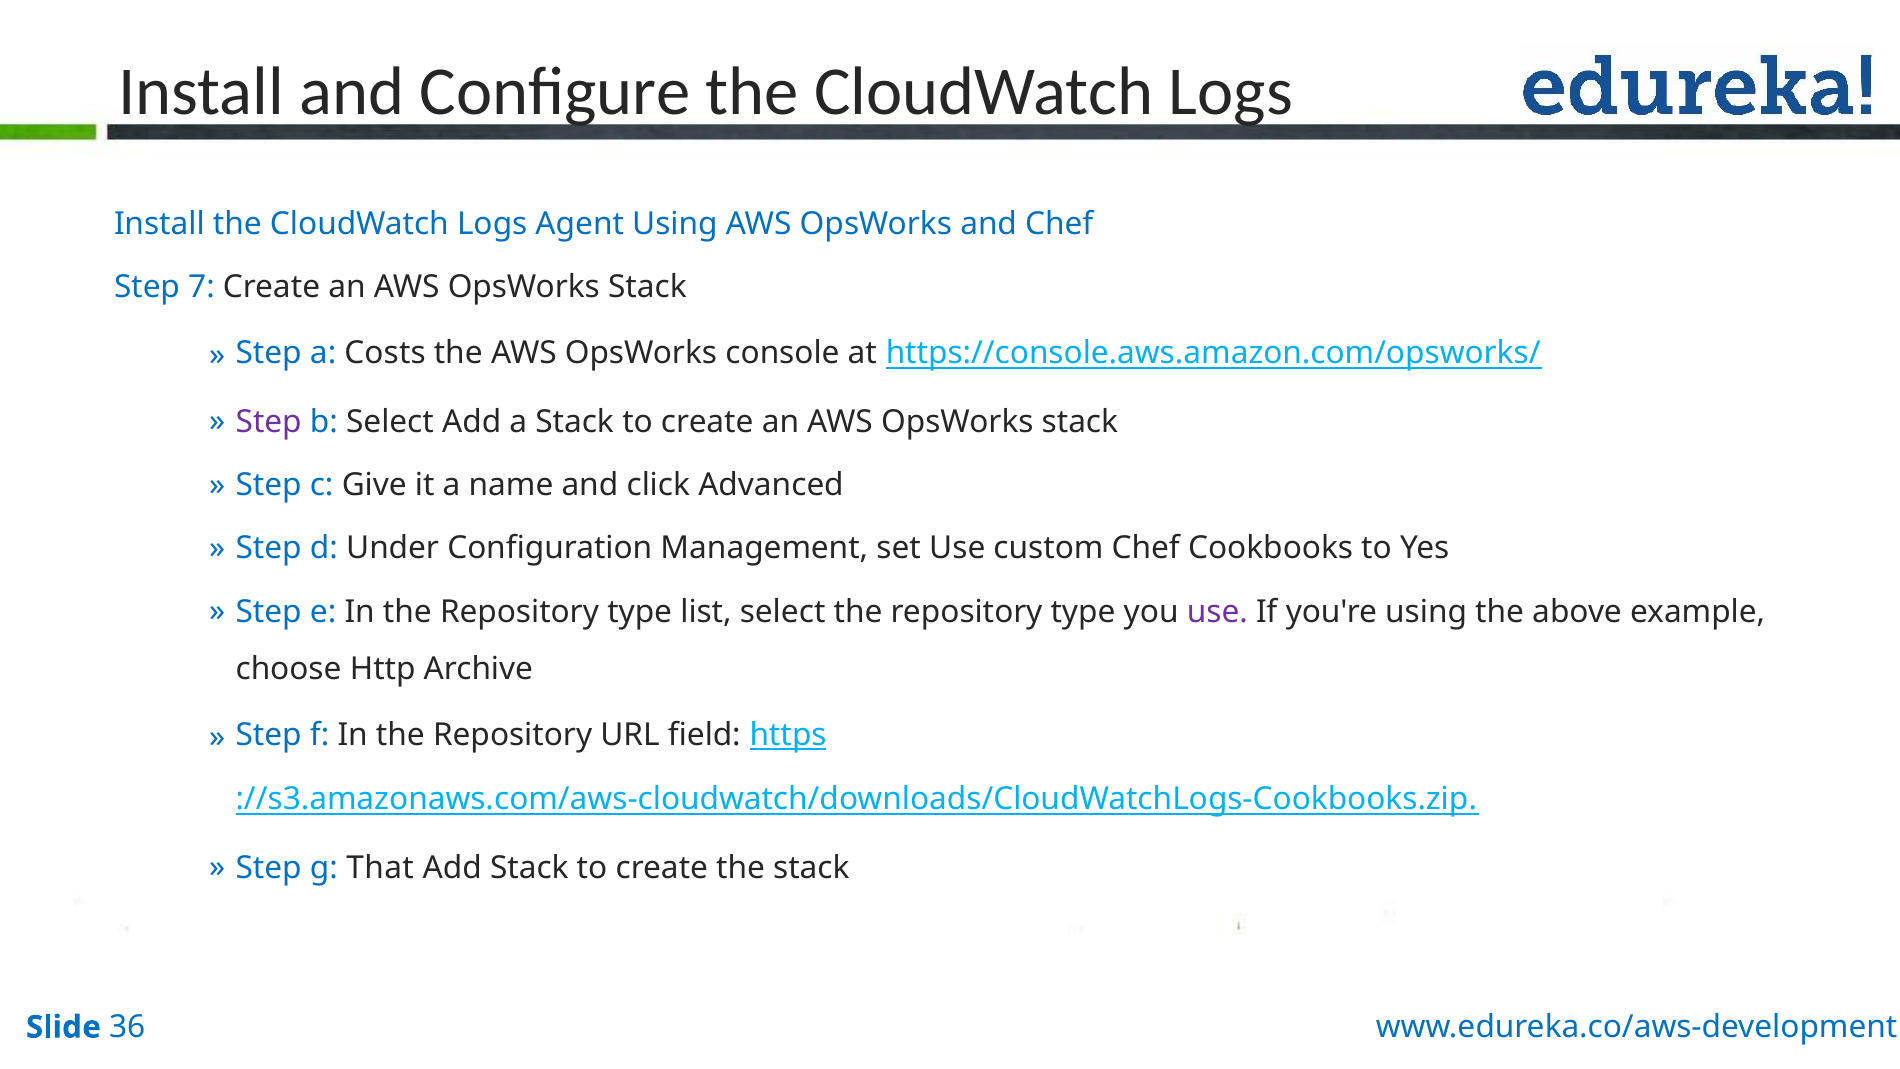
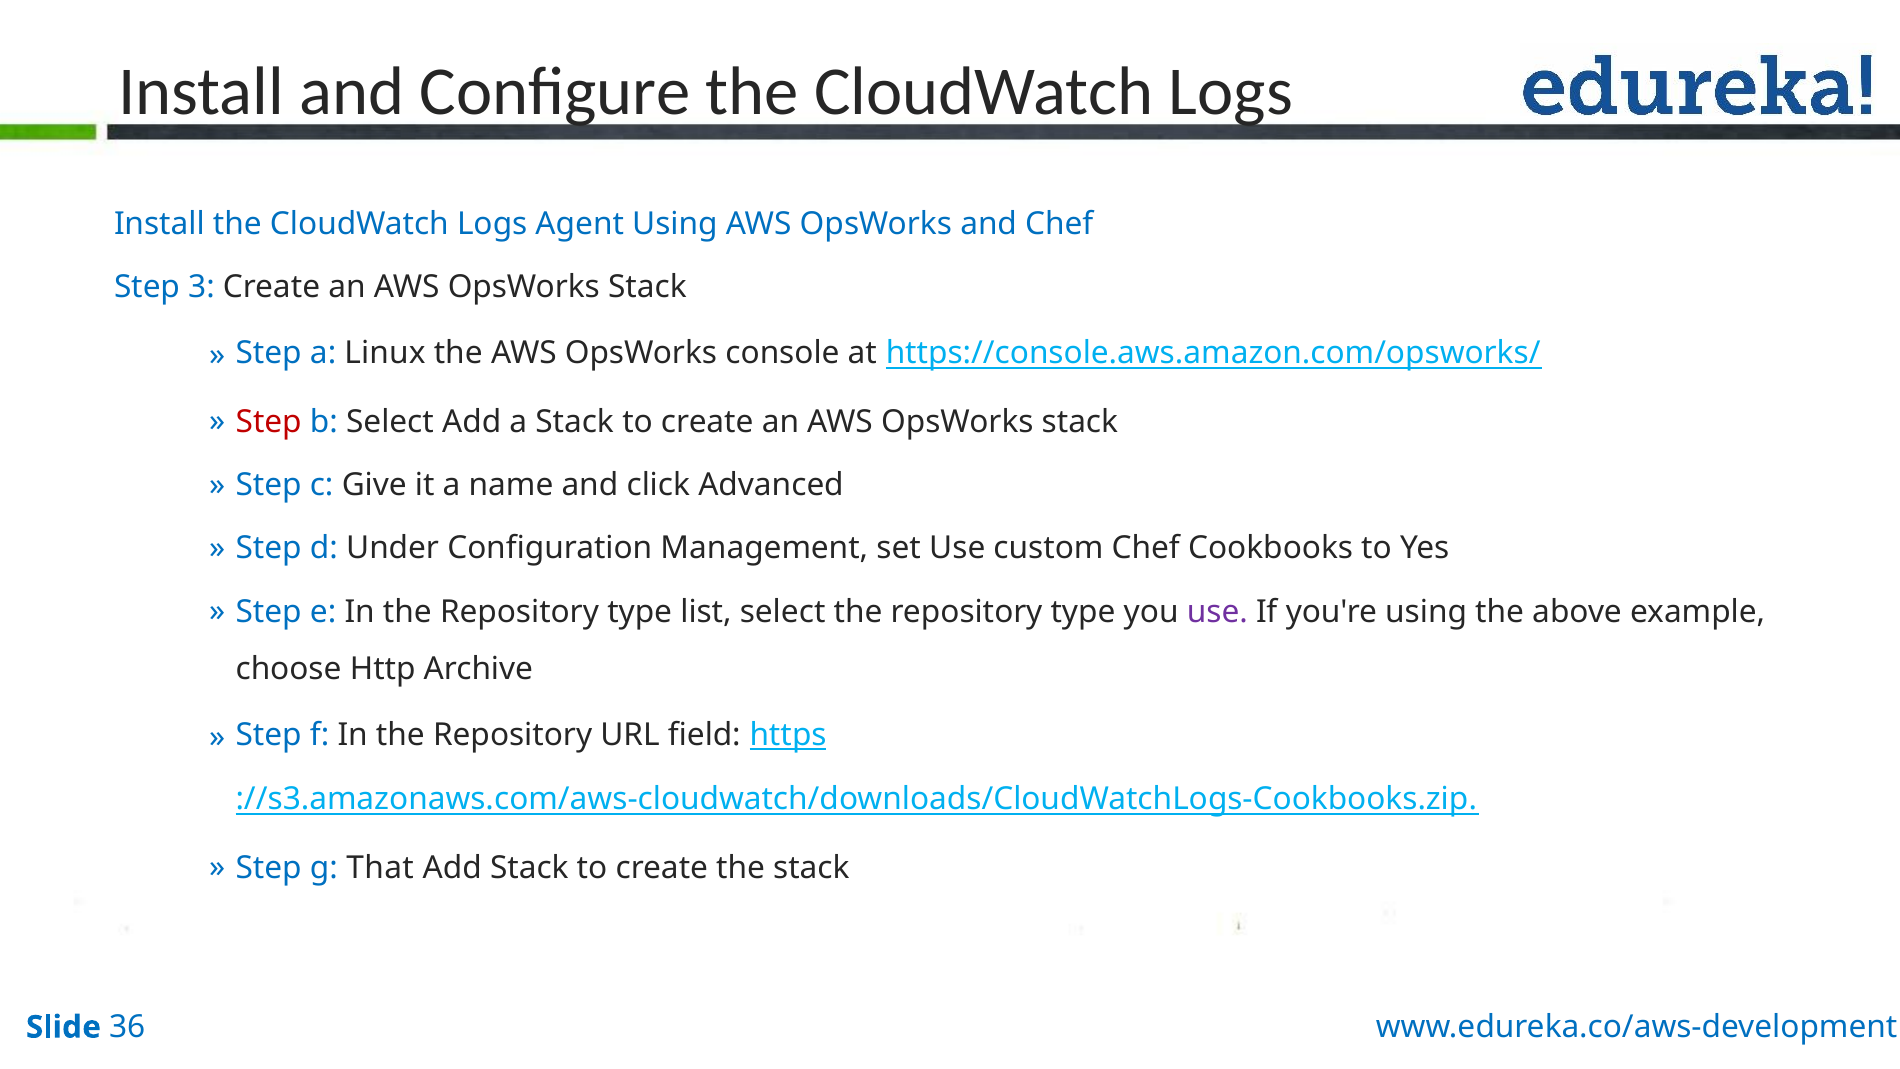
7: 7 -> 3
Costs: Costs -> Linux
Step at (269, 422) colour: purple -> red
